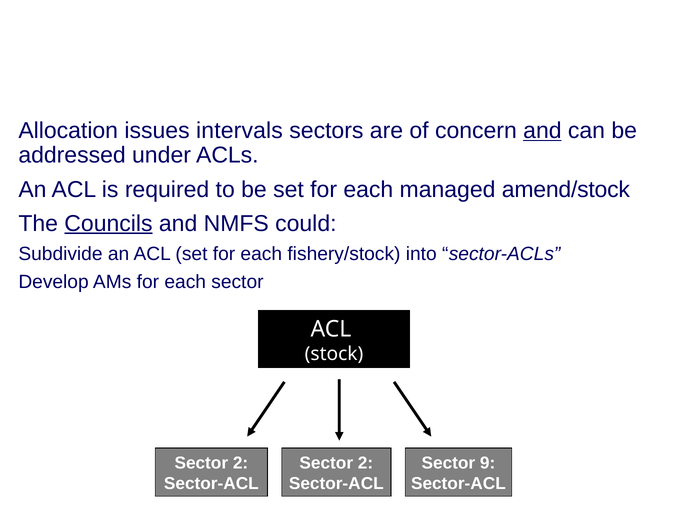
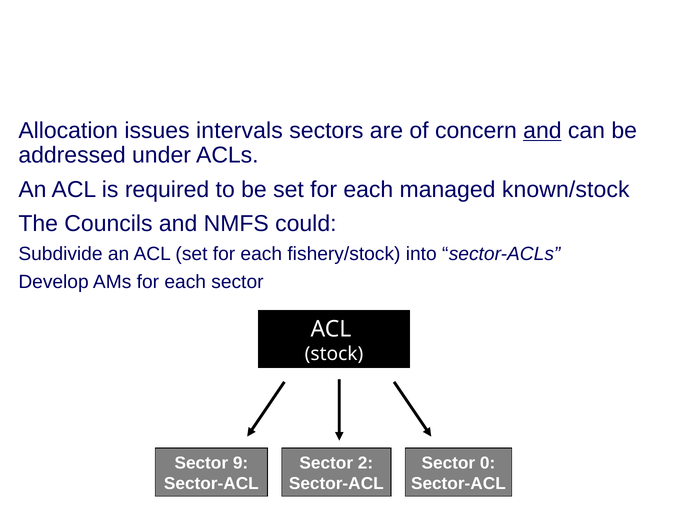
amend/stock: amend/stock -> known/stock
Councils underline: present -> none
2 at (241, 463): 2 -> 9
9: 9 -> 0
